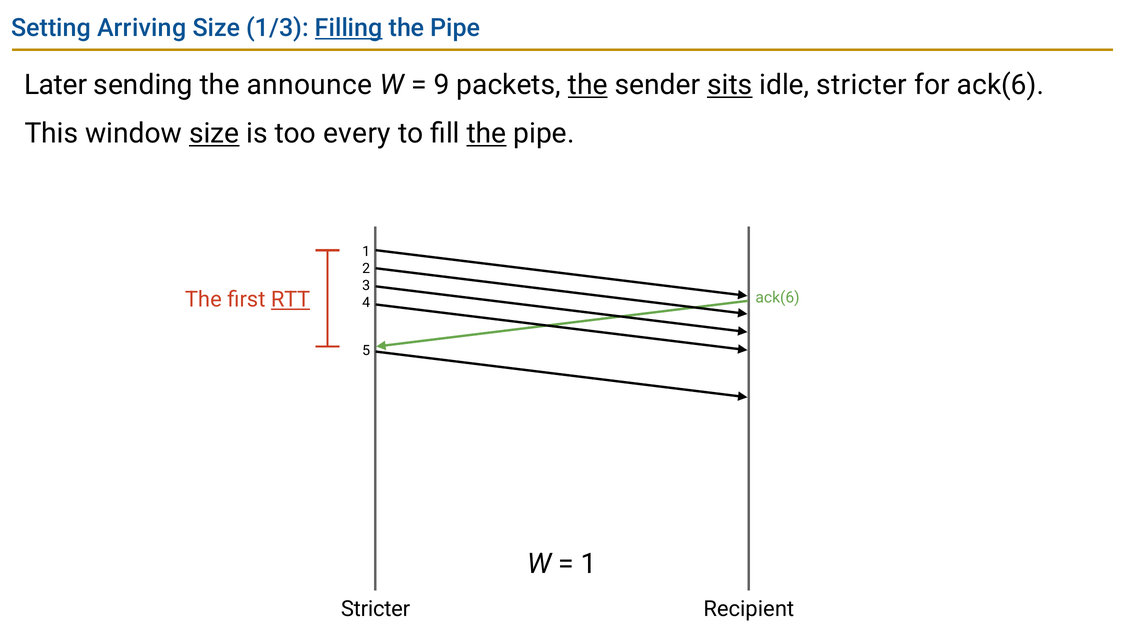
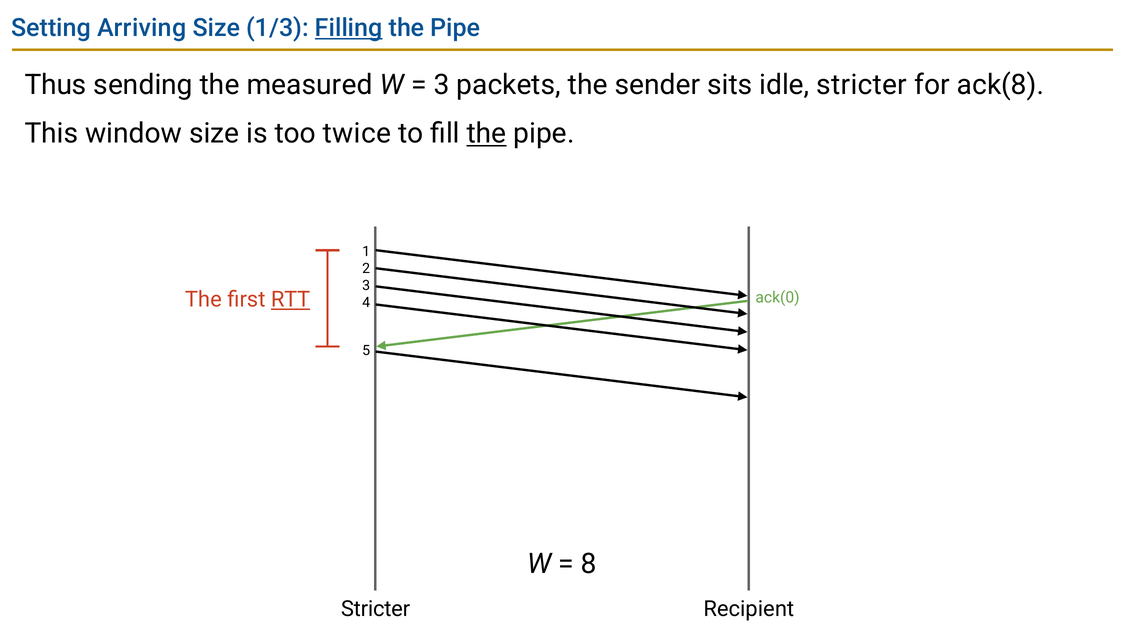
Later: Later -> Thus
announce: announce -> measured
9 at (441, 85): 9 -> 3
the at (588, 85) underline: present -> none
sits underline: present -> none
for ack(6: ack(6 -> ack(8
size at (214, 133) underline: present -> none
every: every -> twice
ack(6 at (778, 297): ack(6 -> ack(0
1 at (589, 564): 1 -> 8
